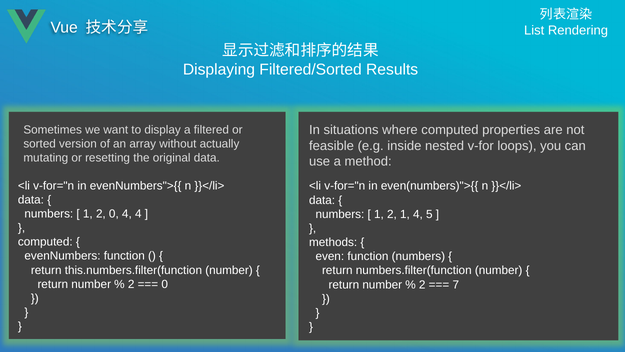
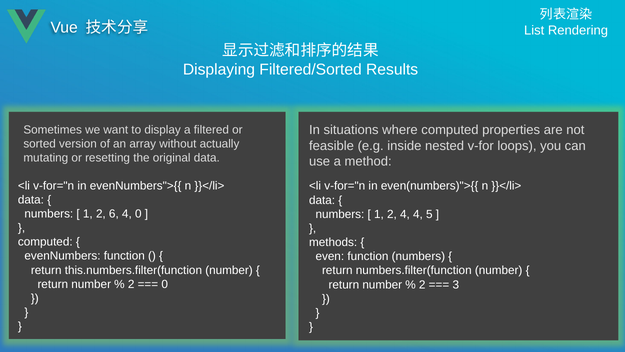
2 0: 0 -> 6
4 4: 4 -> 0
2 1: 1 -> 4
7: 7 -> 3
